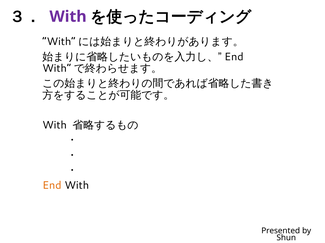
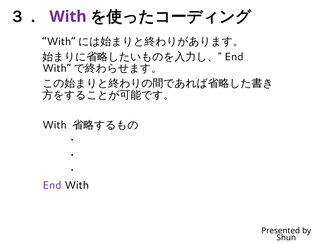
End colour: orange -> purple
